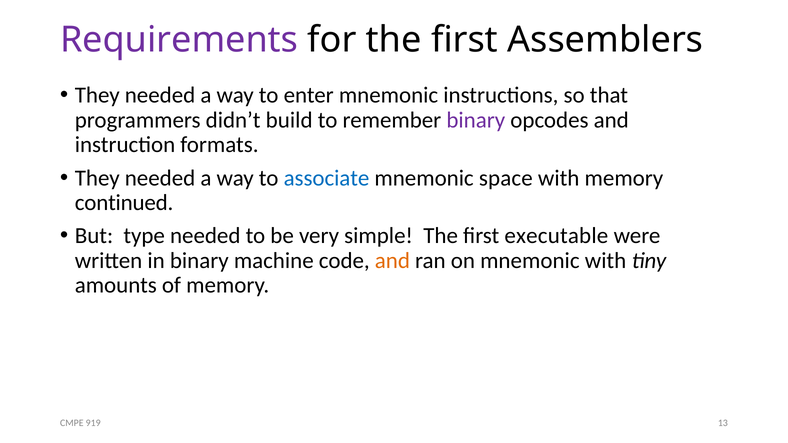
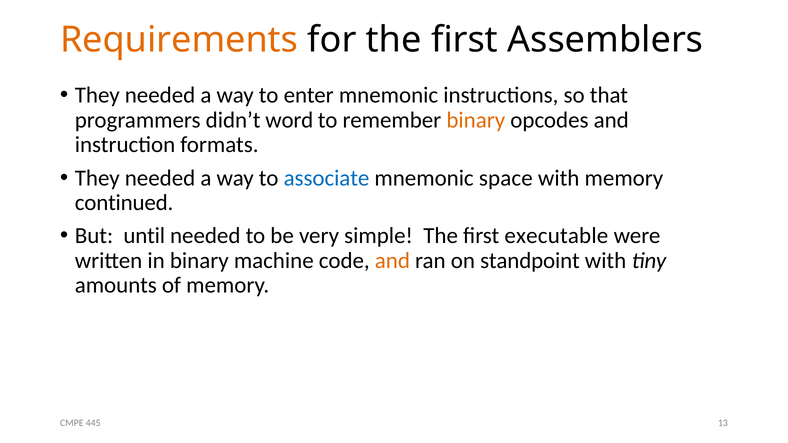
Requirements colour: purple -> orange
build: build -> word
binary at (476, 120) colour: purple -> orange
type: type -> until
on mnemonic: mnemonic -> standpoint
919: 919 -> 445
